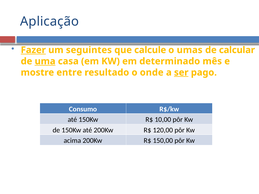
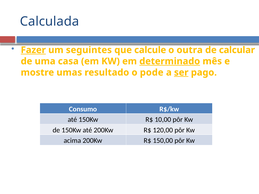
Aplicação: Aplicação -> Calculada
umas: umas -> outra
uma underline: present -> none
determinado underline: none -> present
entre: entre -> umas
onde: onde -> pode
